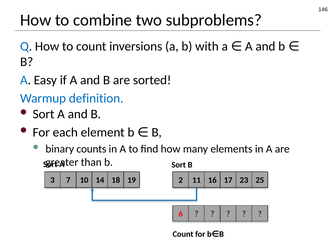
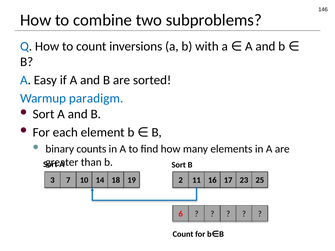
definition: definition -> paradigm
